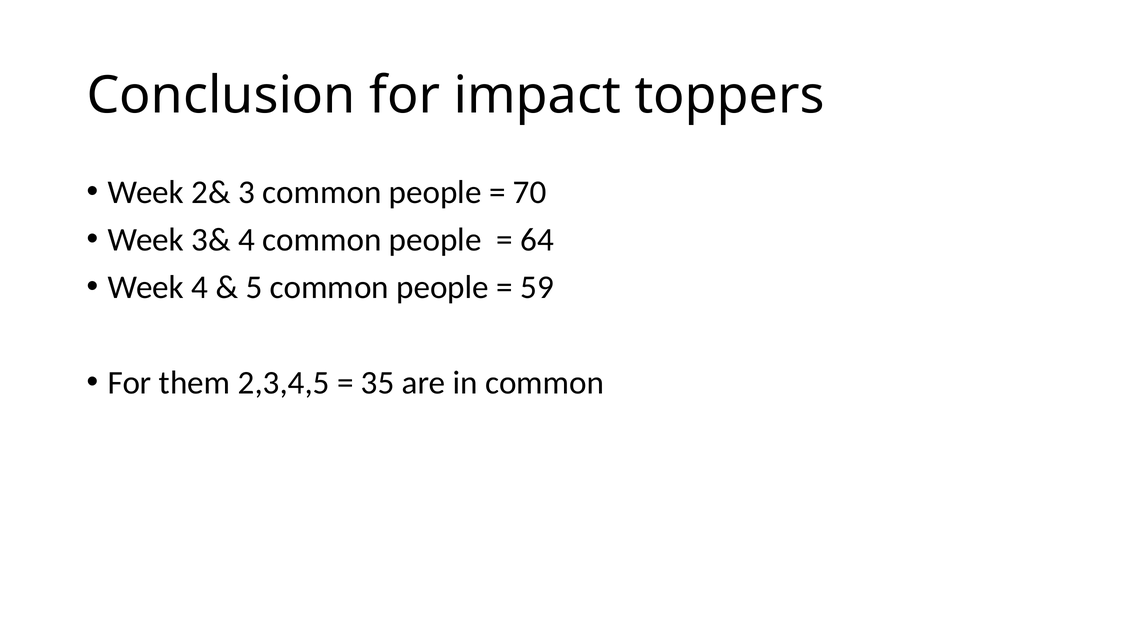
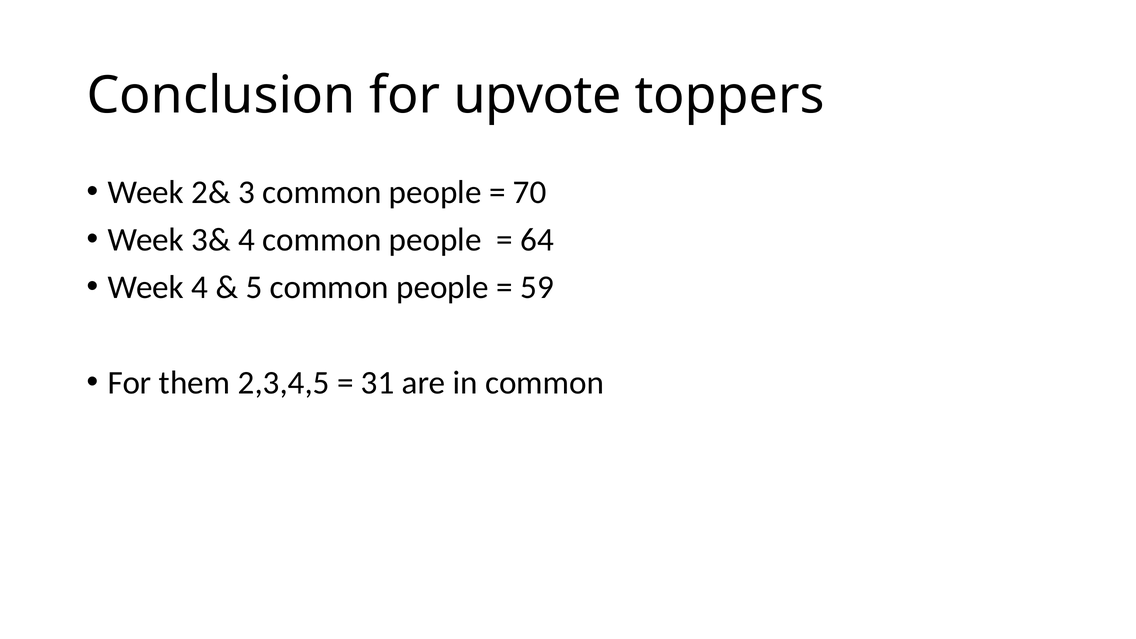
impact: impact -> upvote
35: 35 -> 31
